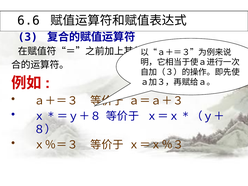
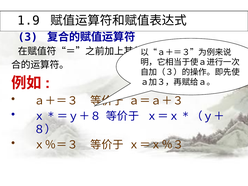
6.6: 6.6 -> 1.9
